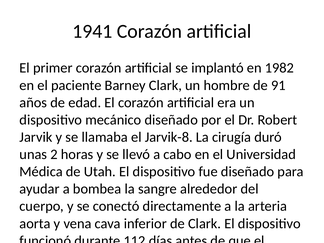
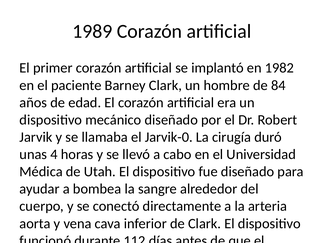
1941 at (92, 31): 1941 -> 1989
91: 91 -> 84
Jarvik-8: Jarvik-8 -> Jarvik-0
2: 2 -> 4
